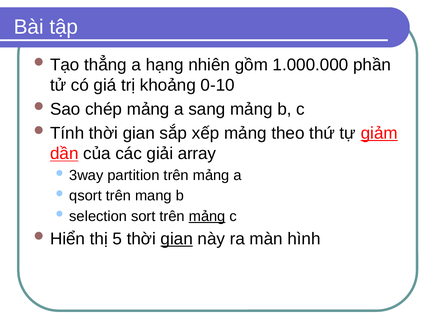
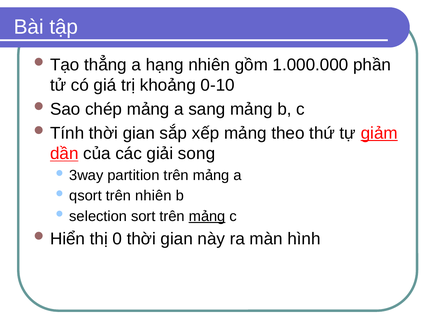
array: array -> song
trên mang: mang -> nhiên
5: 5 -> 0
gian at (177, 239) underline: present -> none
